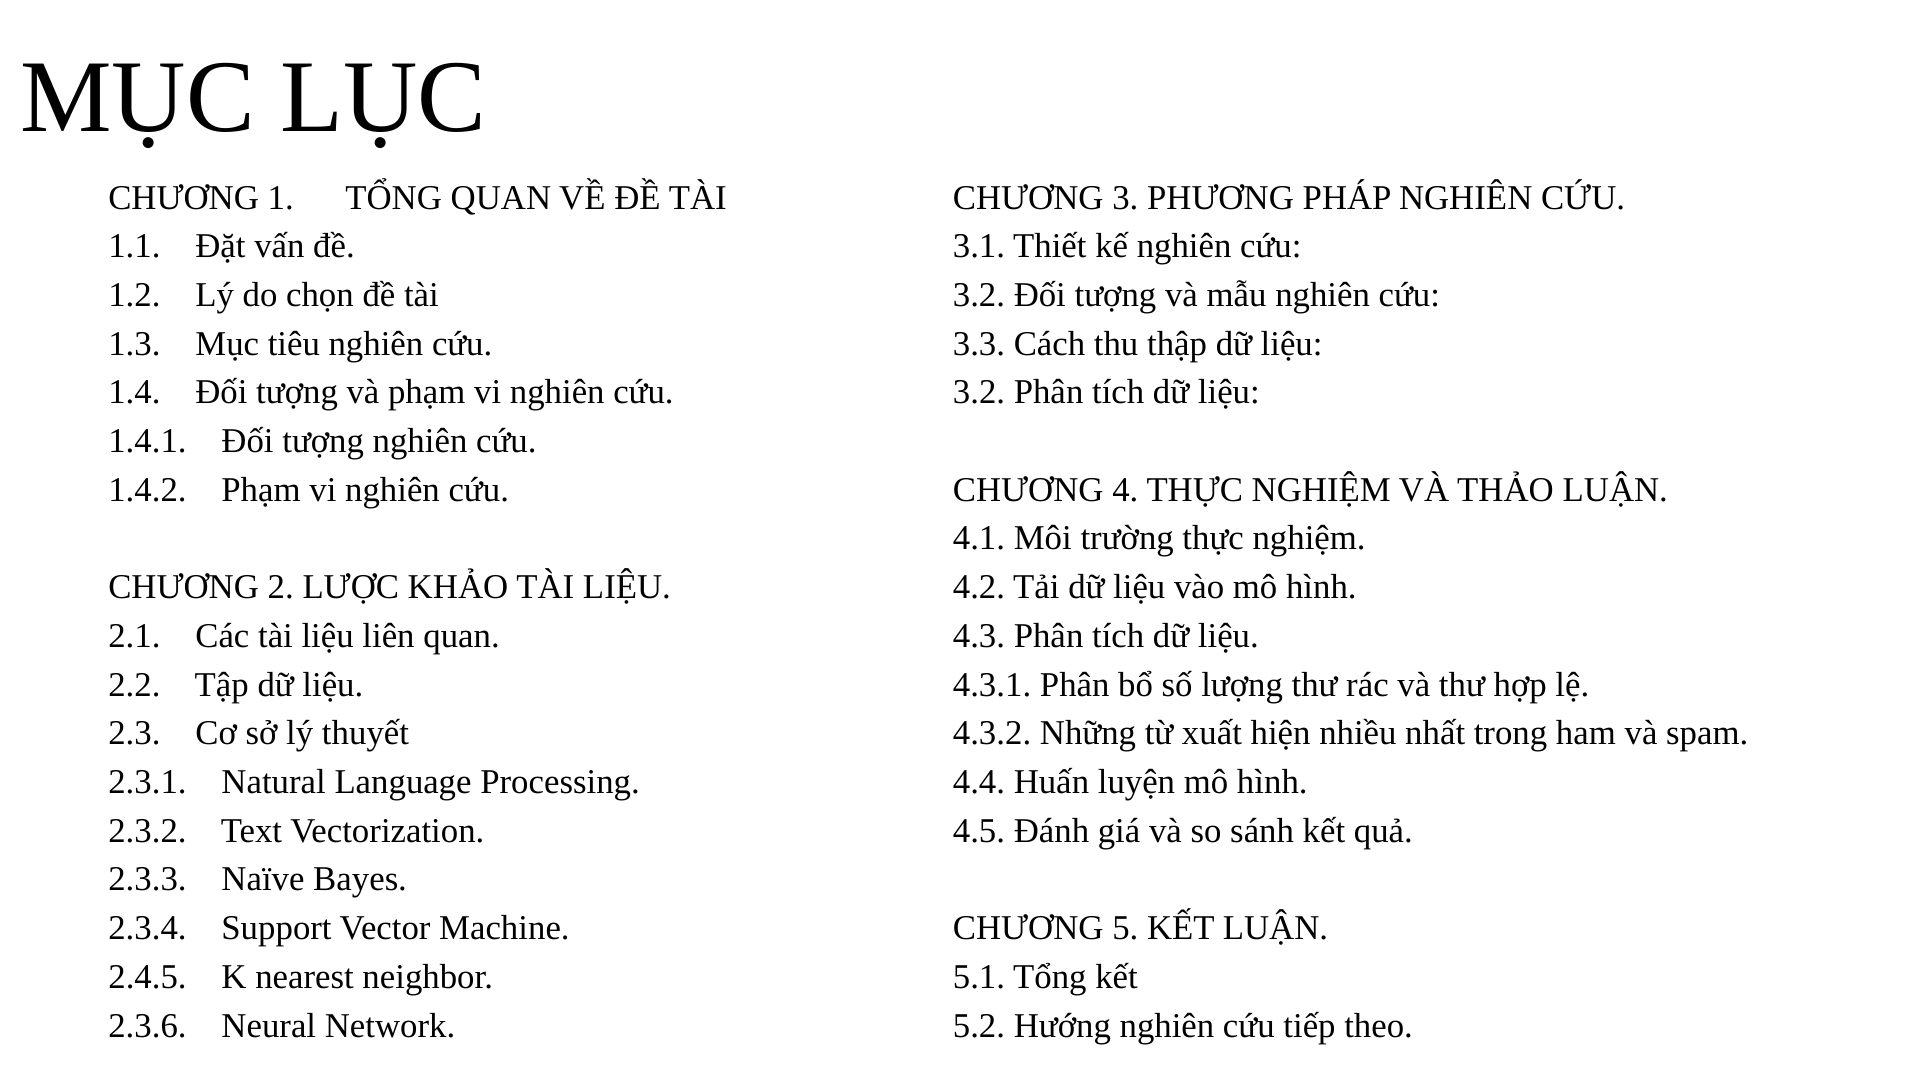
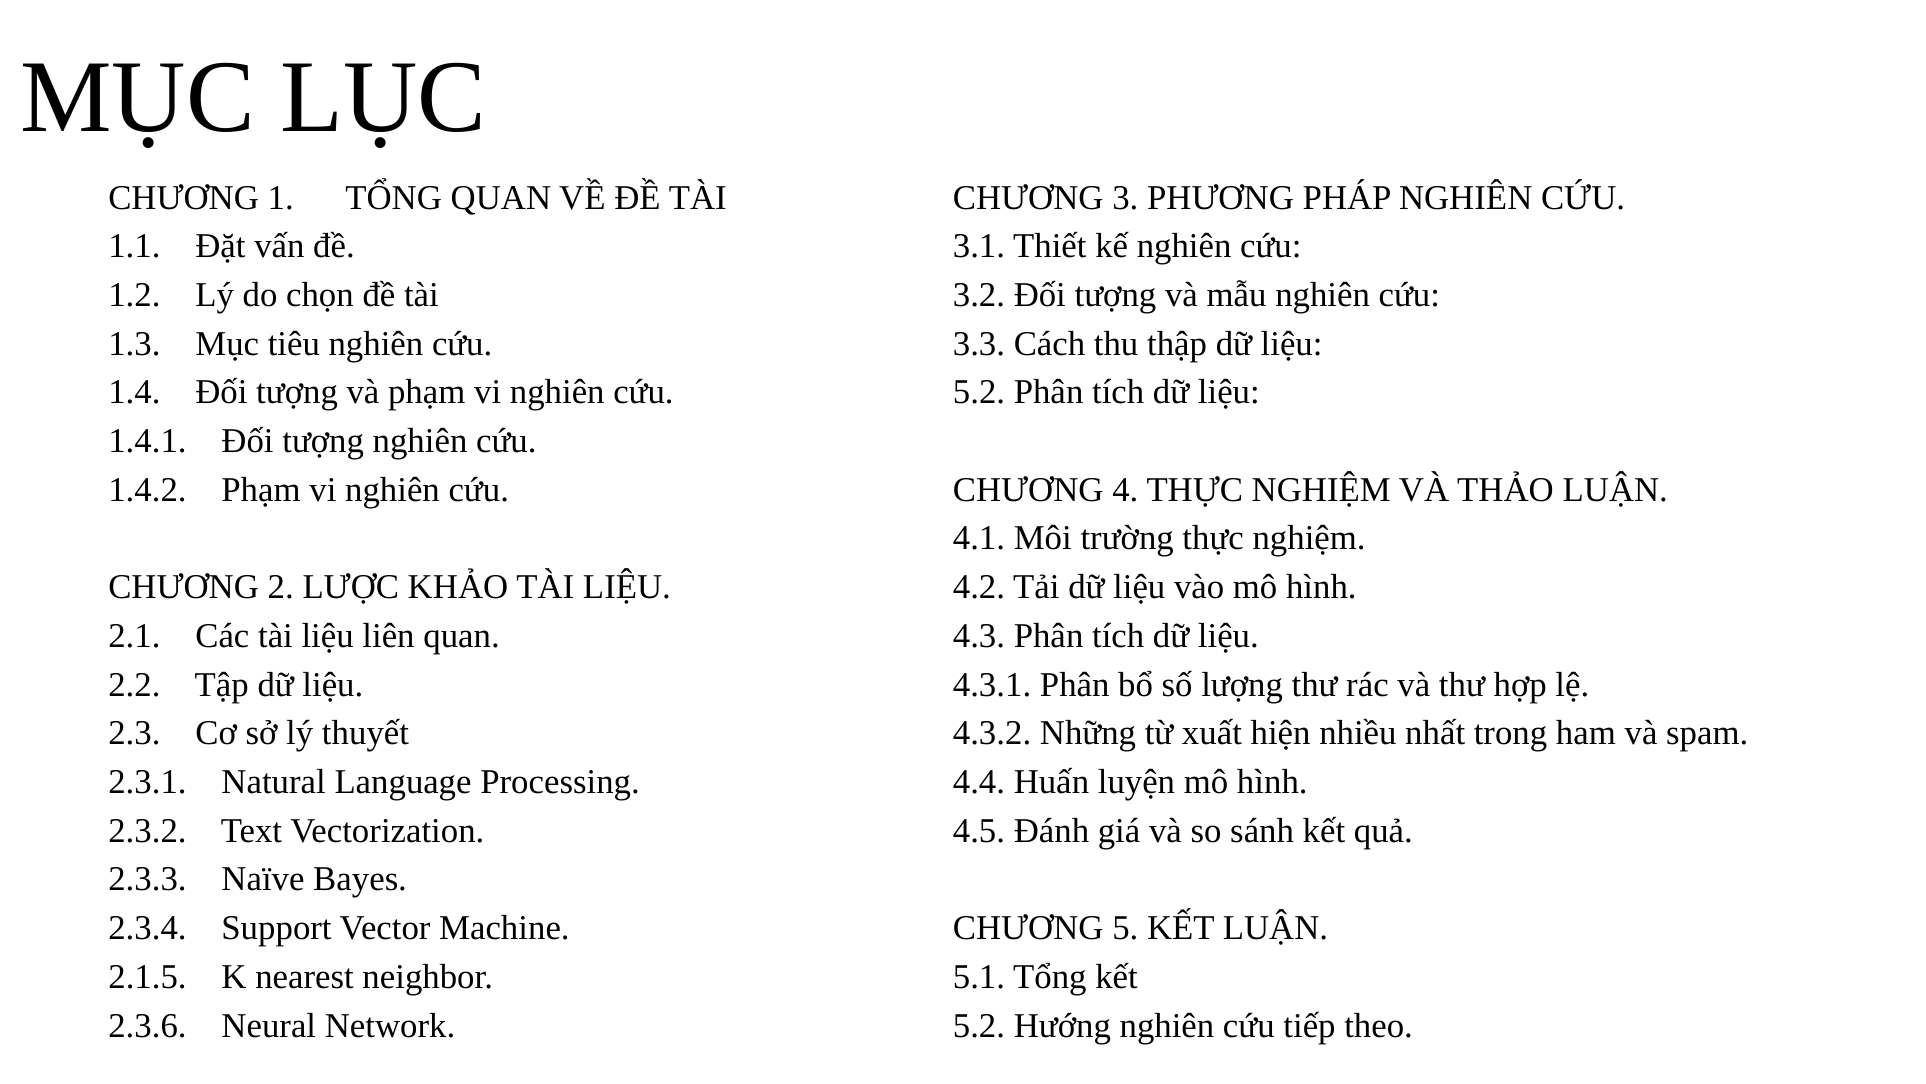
3.2 at (979, 392): 3.2 -> 5.2
2.4.5: 2.4.5 -> 2.1.5
